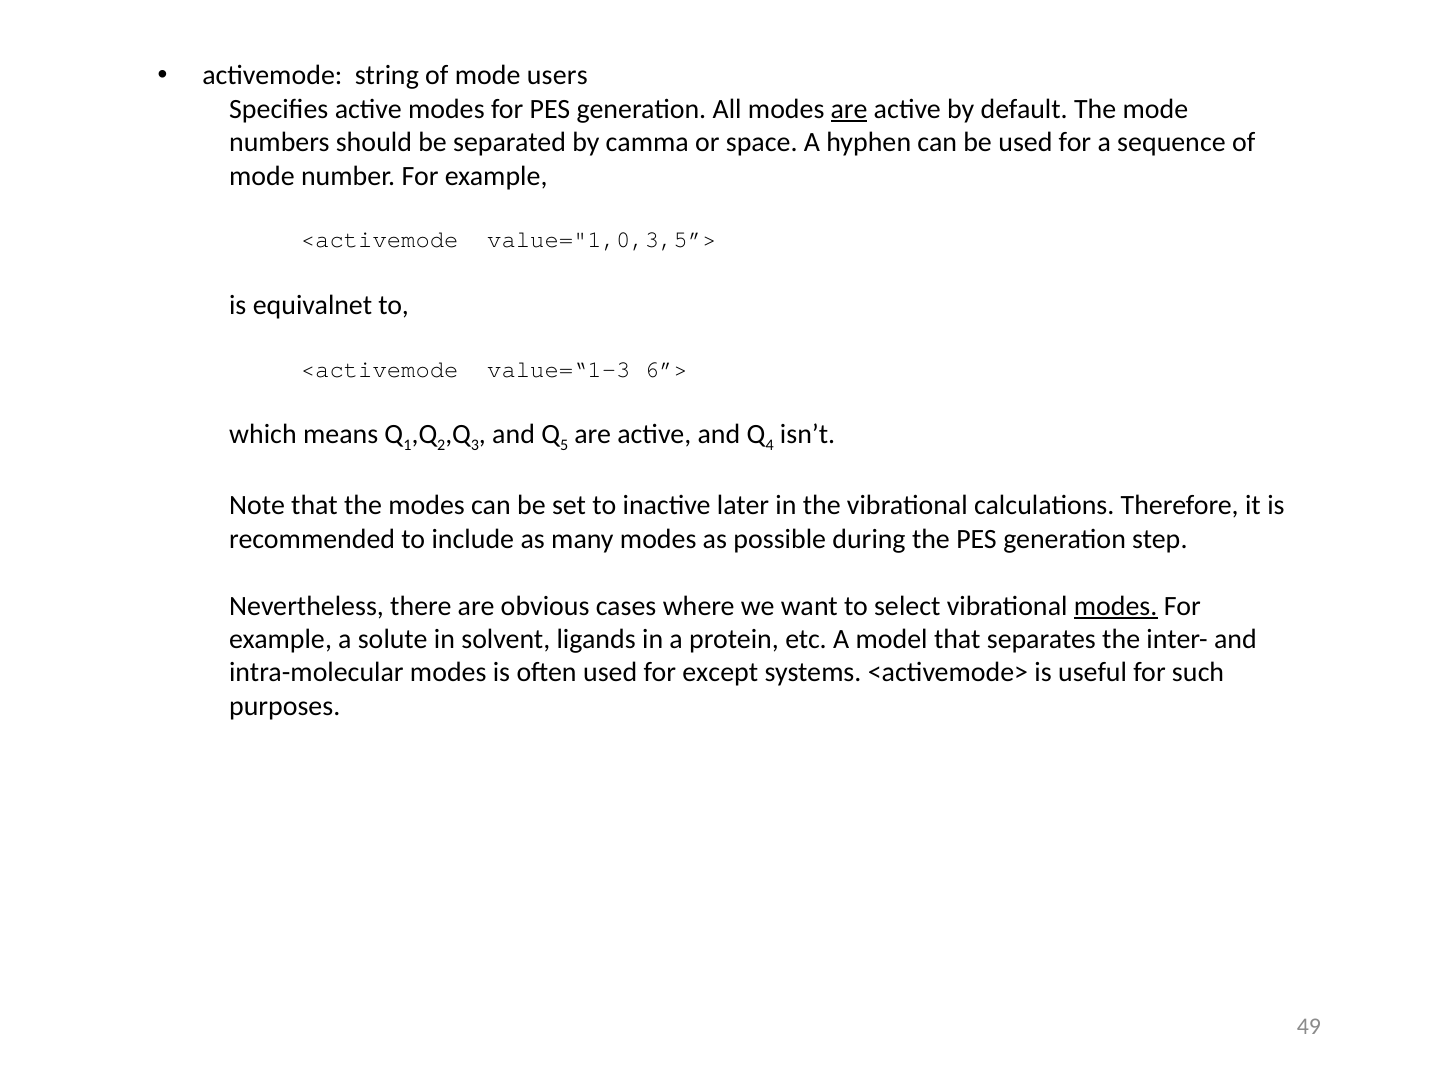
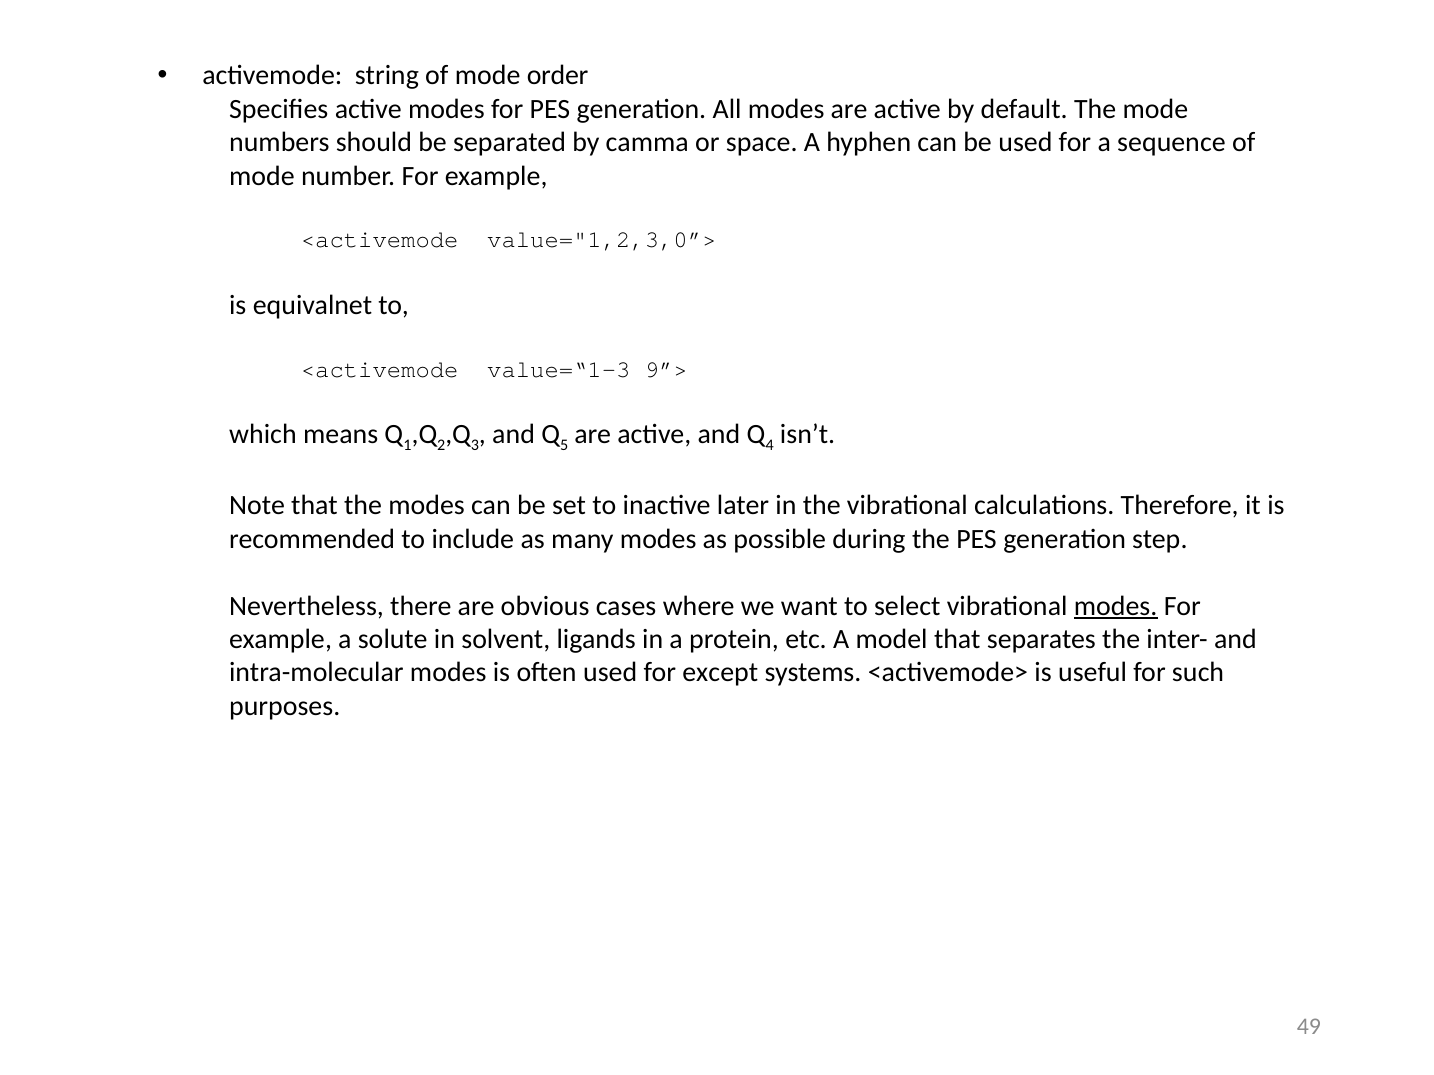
users: users -> order
are at (849, 109) underline: present -> none
value="1,0,3,5”>: value="1,0,3,5”> -> value="1,2,3,0”>
6”>: 6”> -> 9”>
